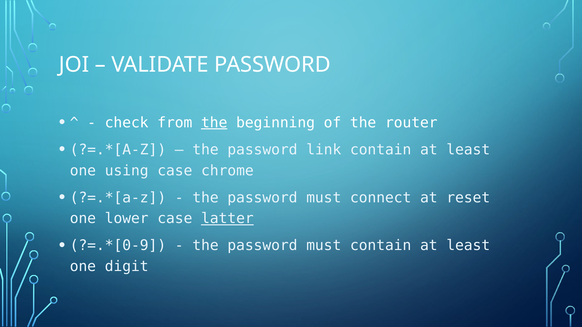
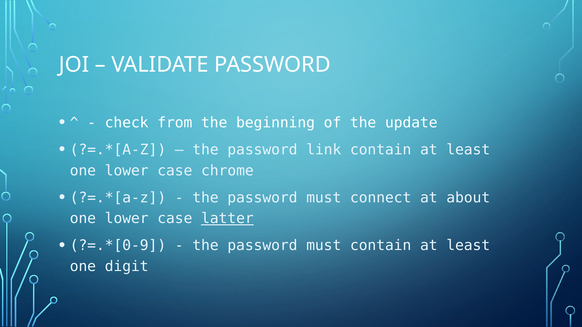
the at (214, 123) underline: present -> none
router: router -> update
using at (127, 171): using -> lower
reset: reset -> about
